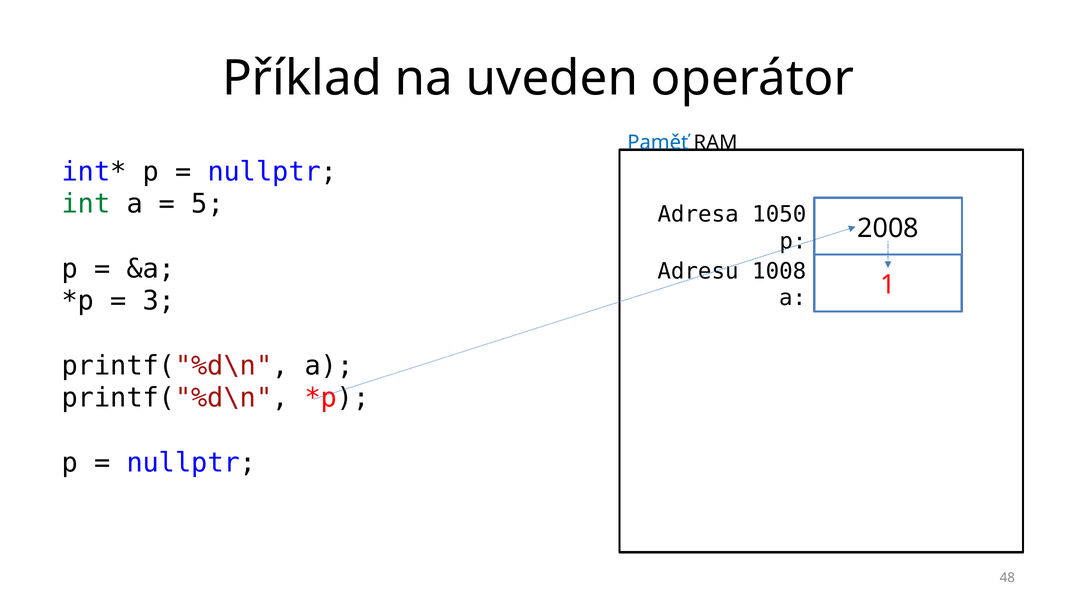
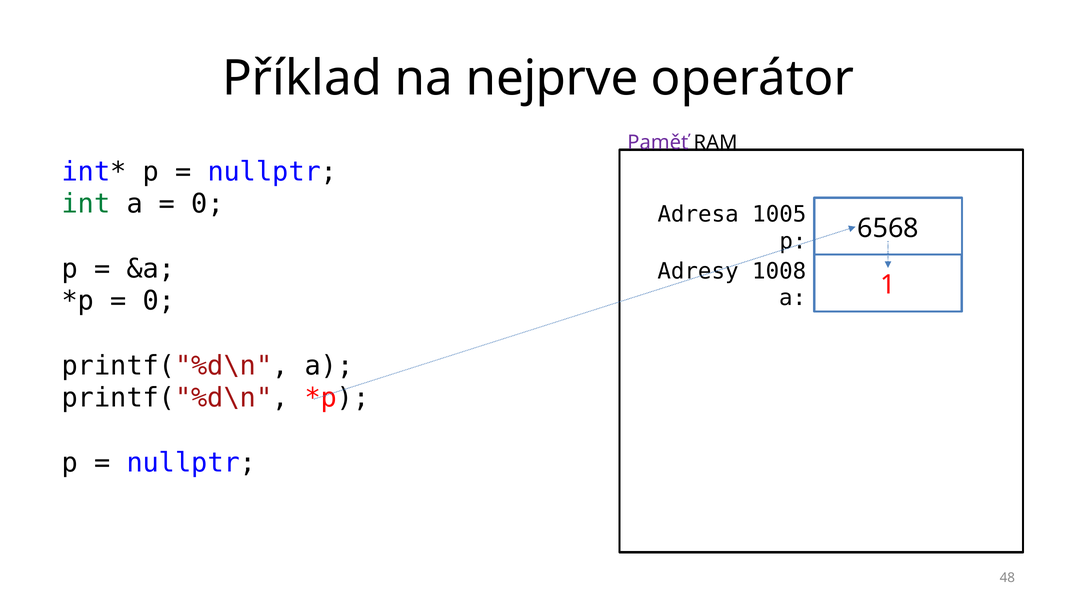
uveden: uveden -> nejprve
Paměť colour: blue -> purple
5 at (208, 204): 5 -> 0
1050: 1050 -> 1005
2008: 2008 -> 6568
Adresu: Adresu -> Adresy
3 at (159, 301): 3 -> 0
